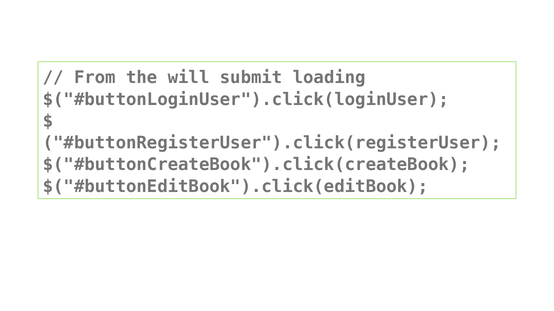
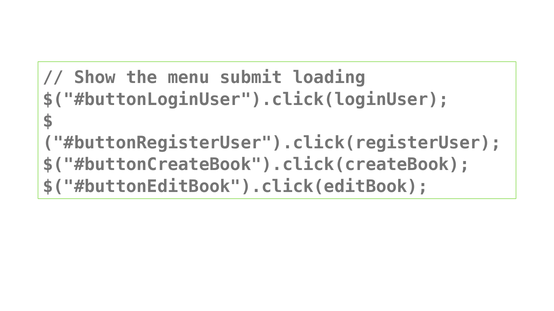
From: From -> Show
will: will -> menu
